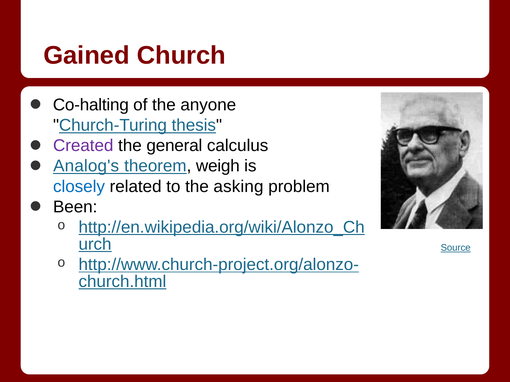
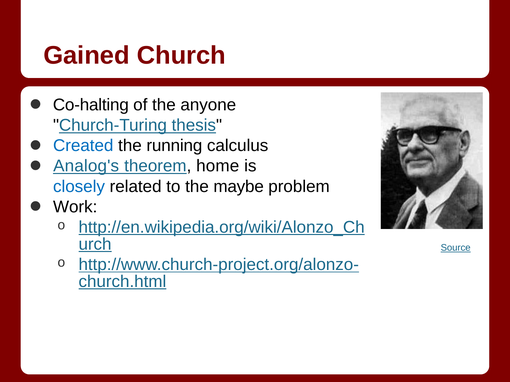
Created colour: purple -> blue
general: general -> running
weigh: weigh -> home
asking: asking -> maybe
Been: Been -> Work
